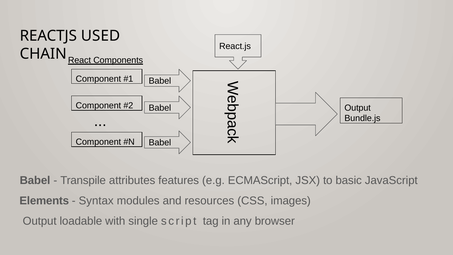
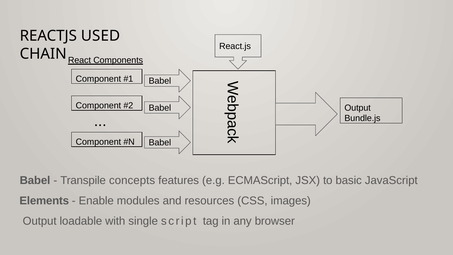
attributes: attributes -> concepts
Syntax: Syntax -> Enable
